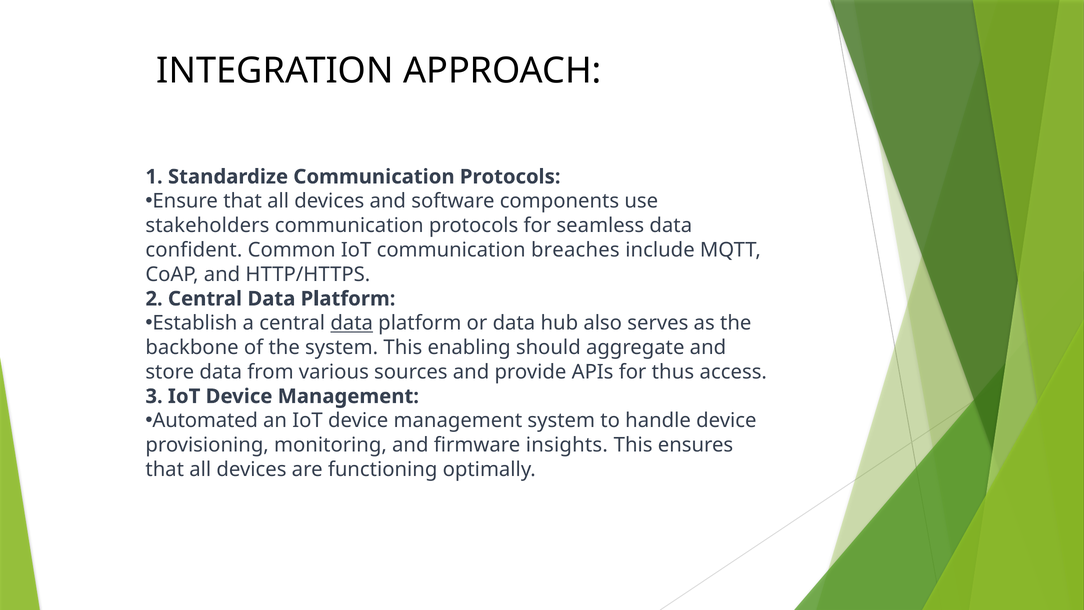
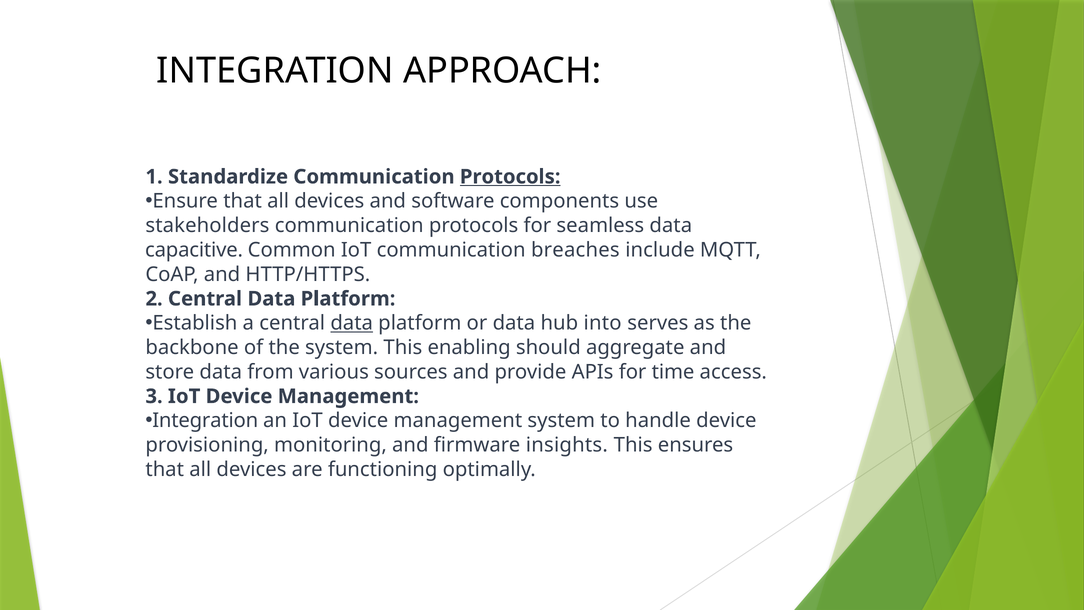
Protocols at (510, 177) underline: none -> present
confident: confident -> capacitive
also: also -> into
thus: thus -> time
Automated at (205, 421): Automated -> Integration
